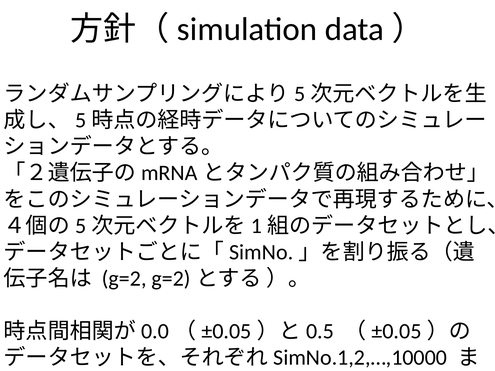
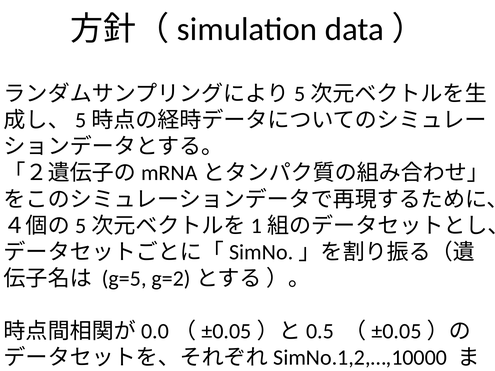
g=2: g=2 -> g=5
